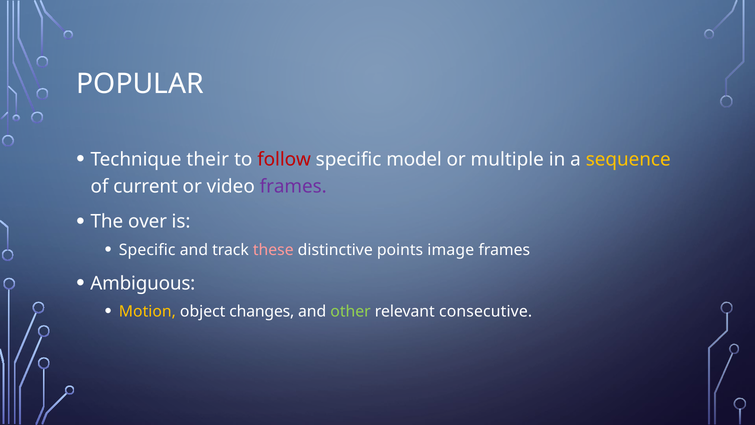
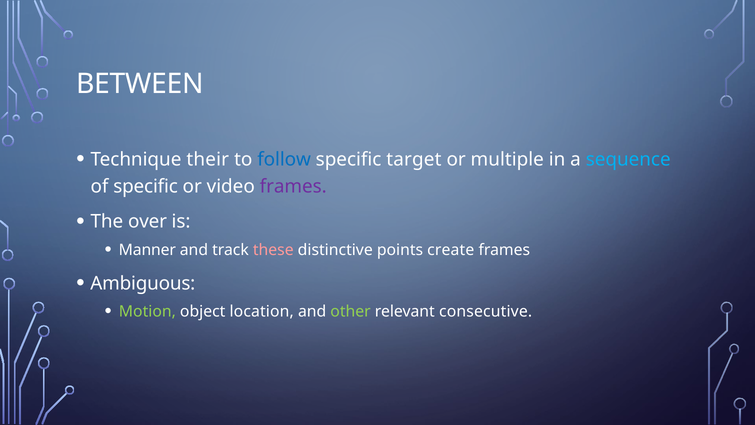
POPULAR: POPULAR -> BETWEEN
follow colour: red -> blue
model: model -> target
sequence colour: yellow -> light blue
of current: current -> specific
Specific at (147, 250): Specific -> Manner
image: image -> create
Motion colour: yellow -> light green
changes: changes -> location
